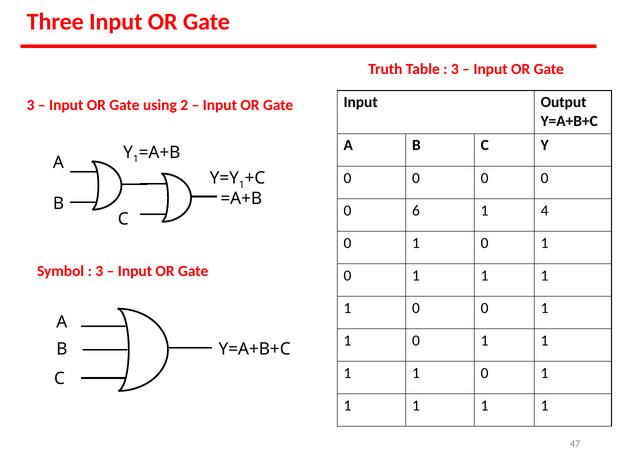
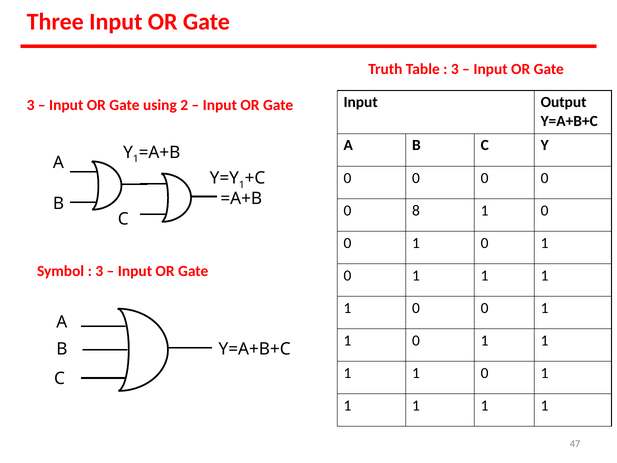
6: 6 -> 8
4 at (545, 210): 4 -> 0
